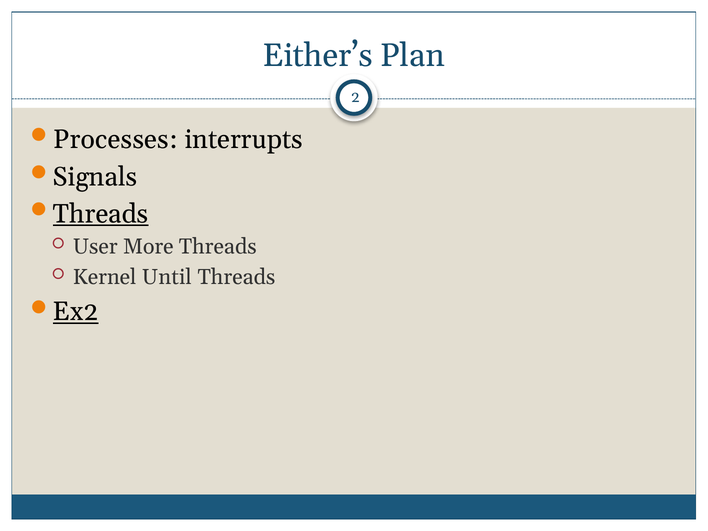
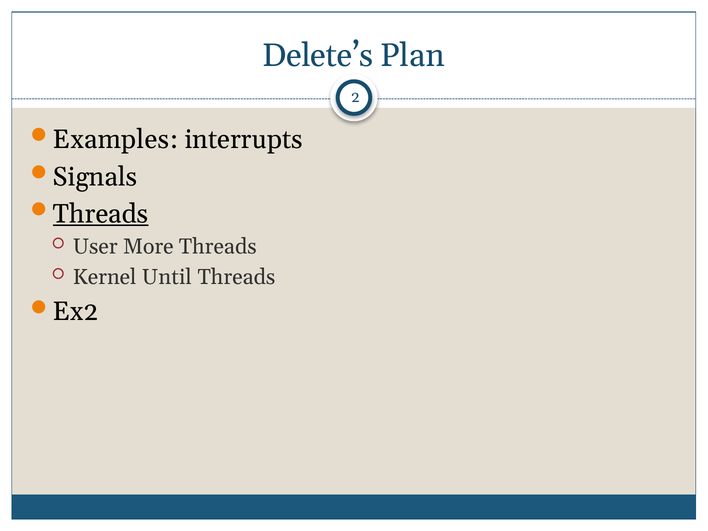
Either’s: Either’s -> Delete’s
Processes: Processes -> Examples
Ex2 underline: present -> none
